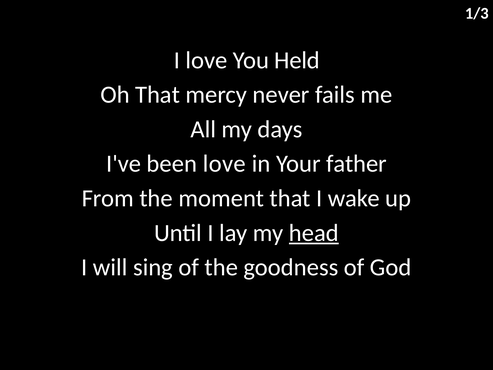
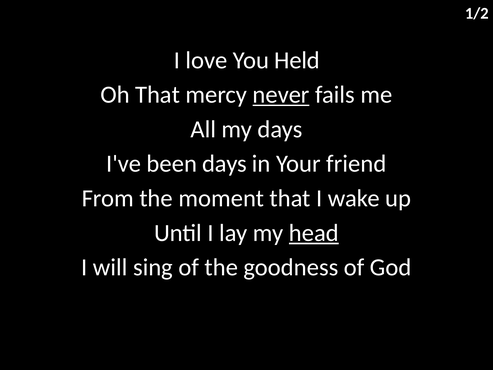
1/3: 1/3 -> 1/2
never underline: none -> present
been love: love -> days
father: father -> friend
